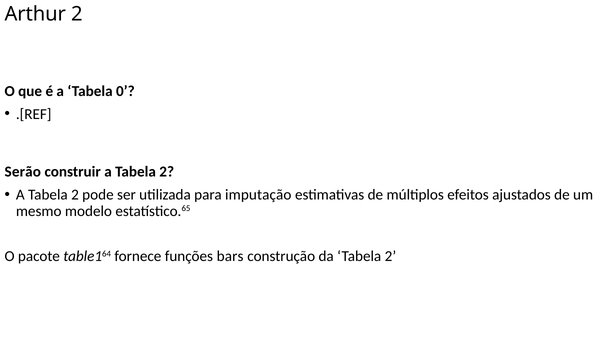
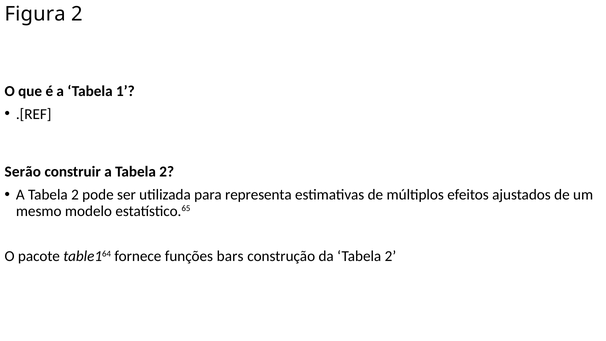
Arthur: Arthur -> Figura
0: 0 -> 1
imputação: imputação -> representa
